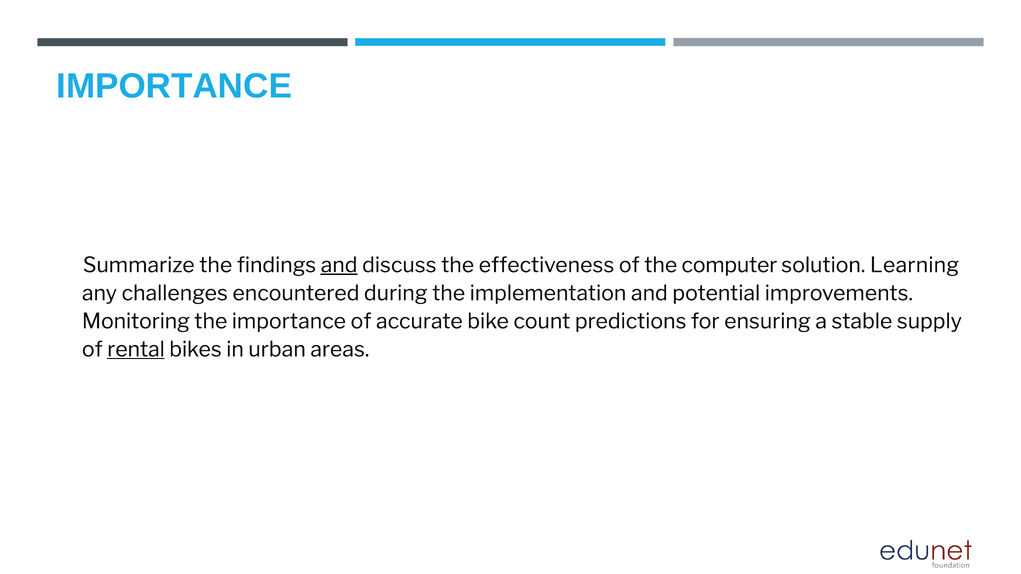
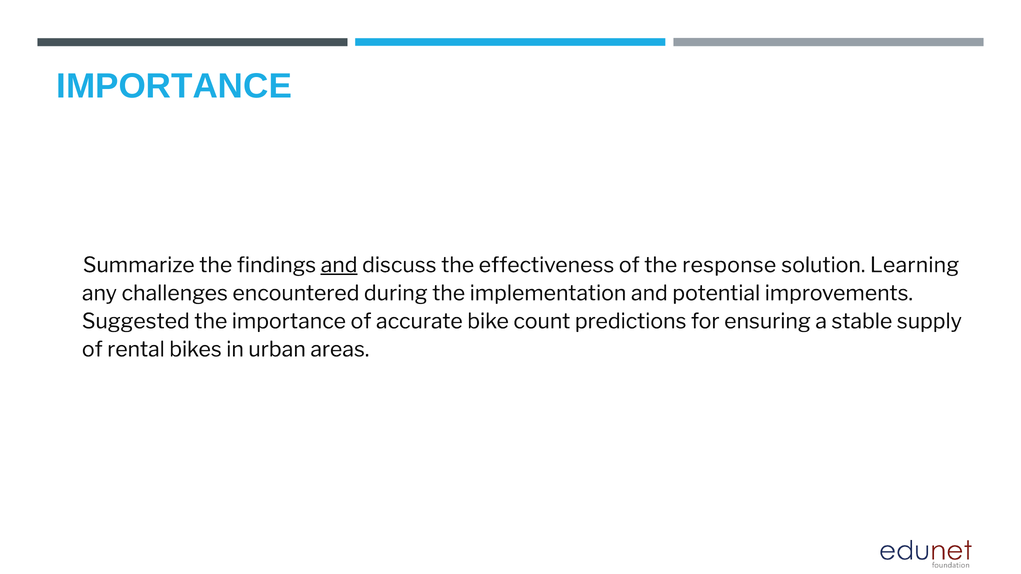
computer: computer -> response
Monitoring: Monitoring -> Suggested
rental underline: present -> none
